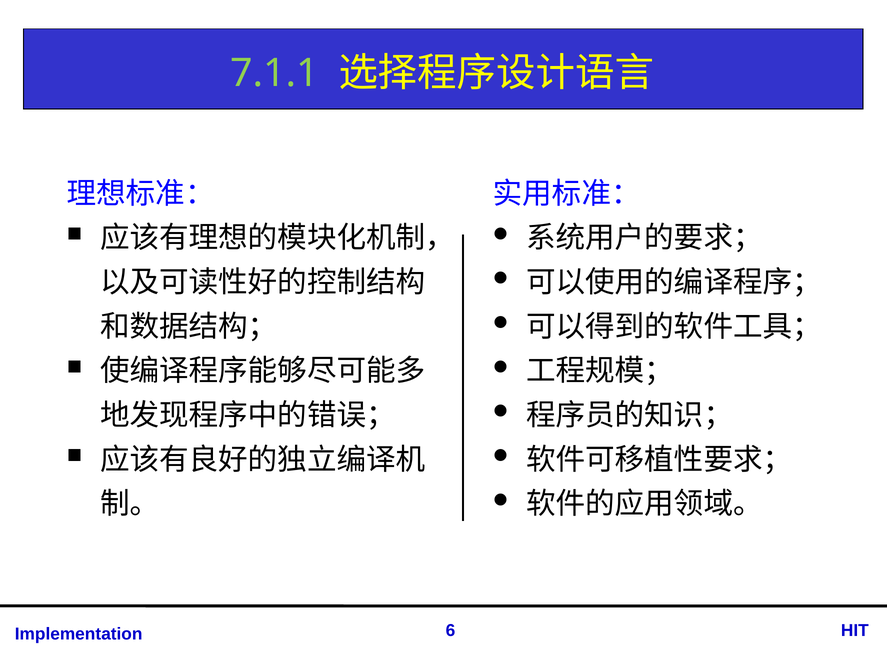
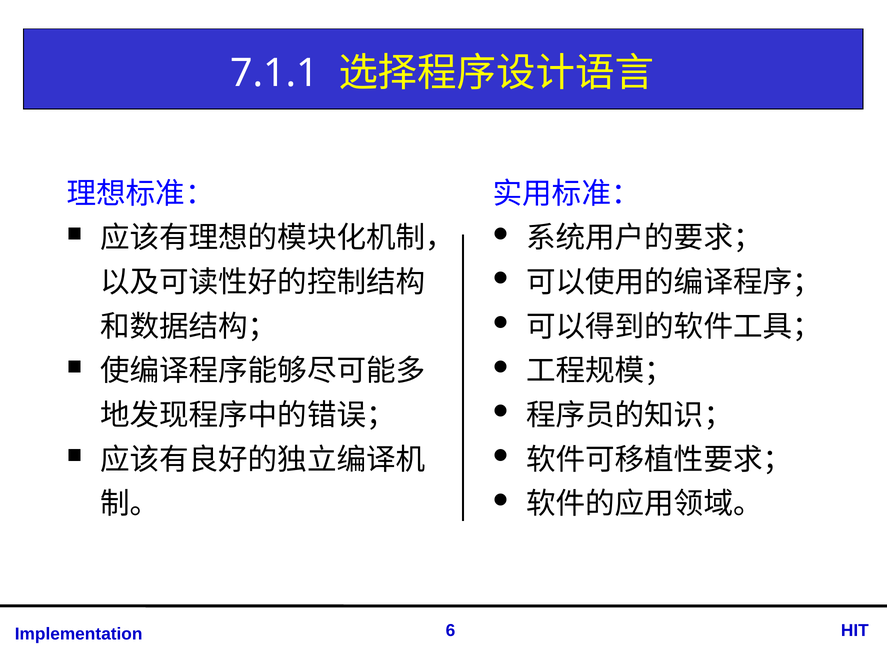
7.1.1 colour: light green -> white
